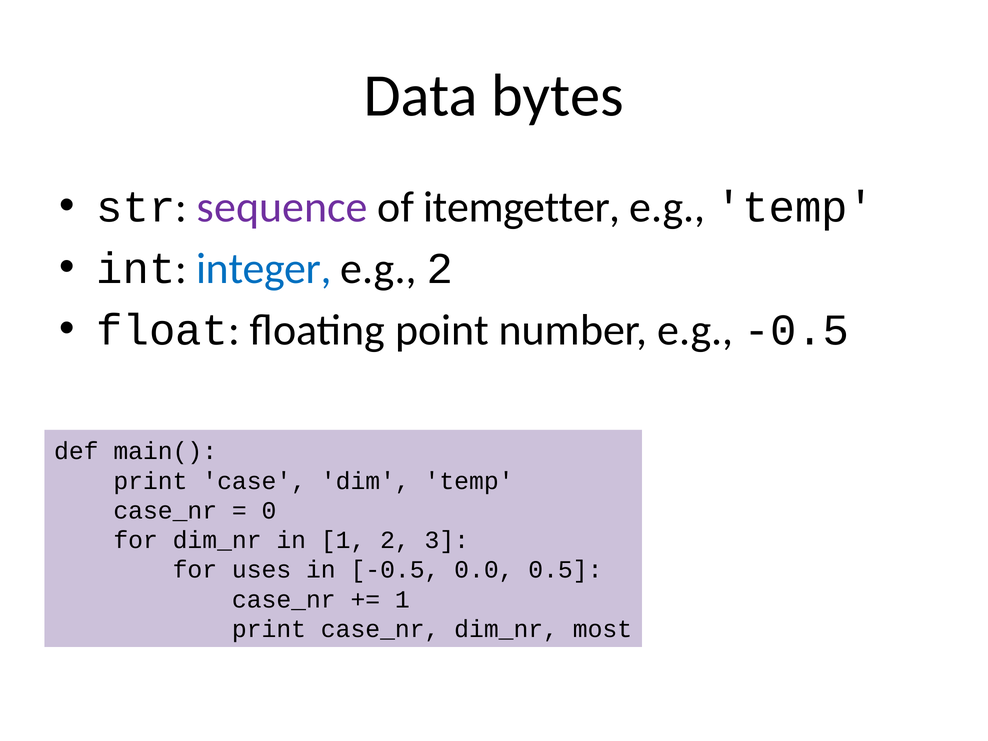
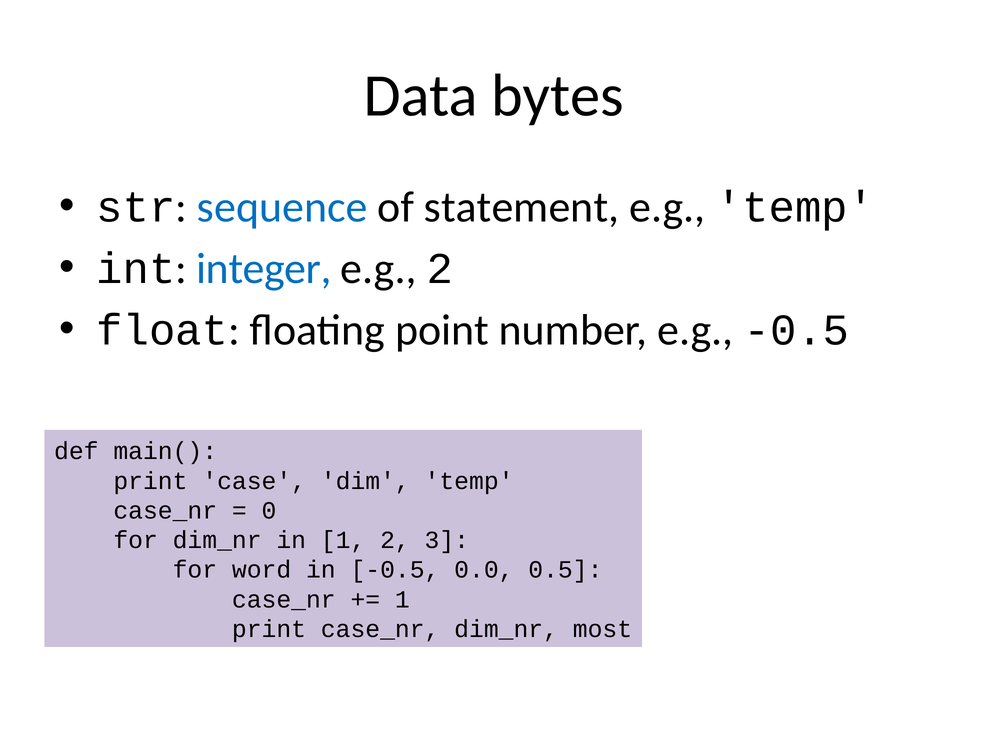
sequence colour: purple -> blue
itemgetter: itemgetter -> statement
uses: uses -> word
